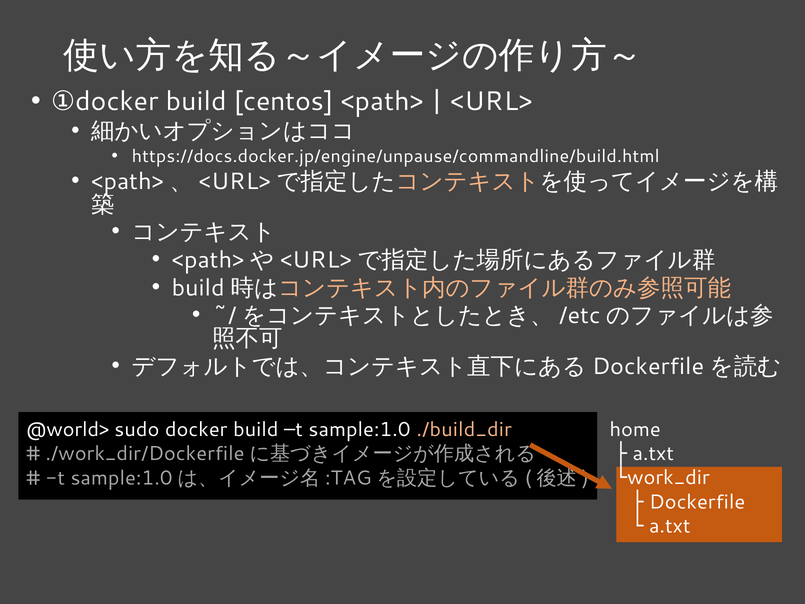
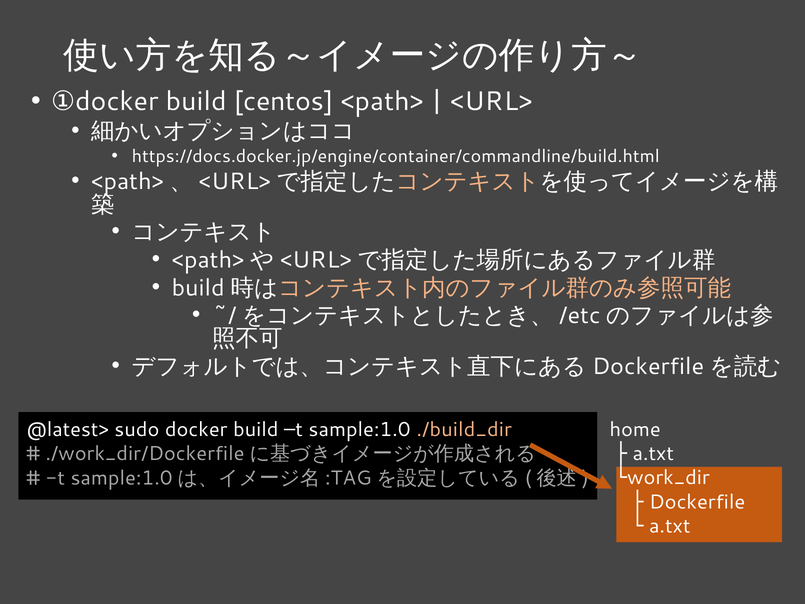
https://docs.docker.jp/engine/unpause/commandline/build.html: https://docs.docker.jp/engine/unpause/commandline/build.html -> https://docs.docker.jp/engine/container/commandline/build.html
@world>: @world> -> @latest>
